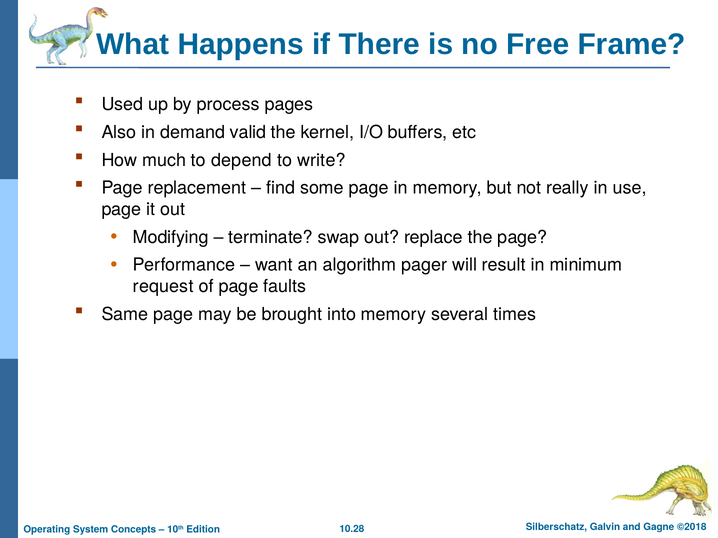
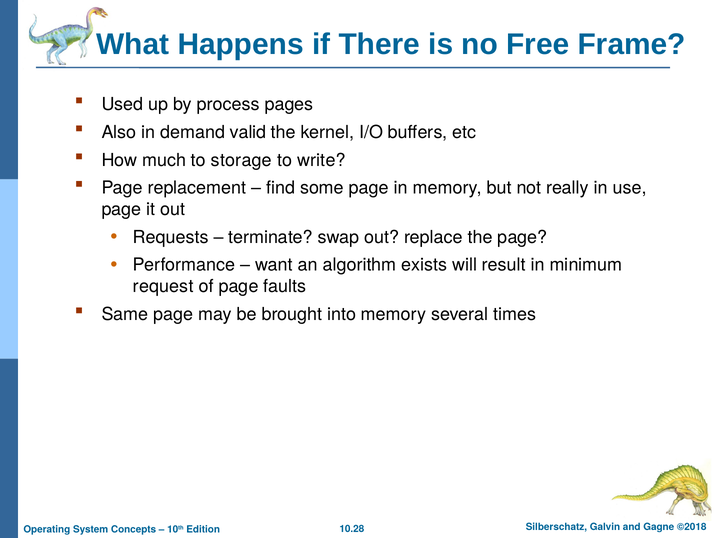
depend: depend -> storage
Modifying: Modifying -> Requests
pager: pager -> exists
